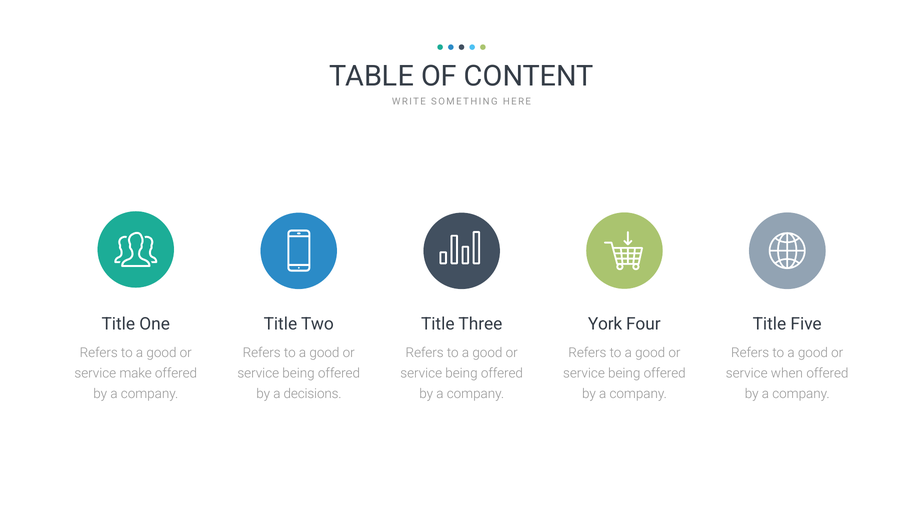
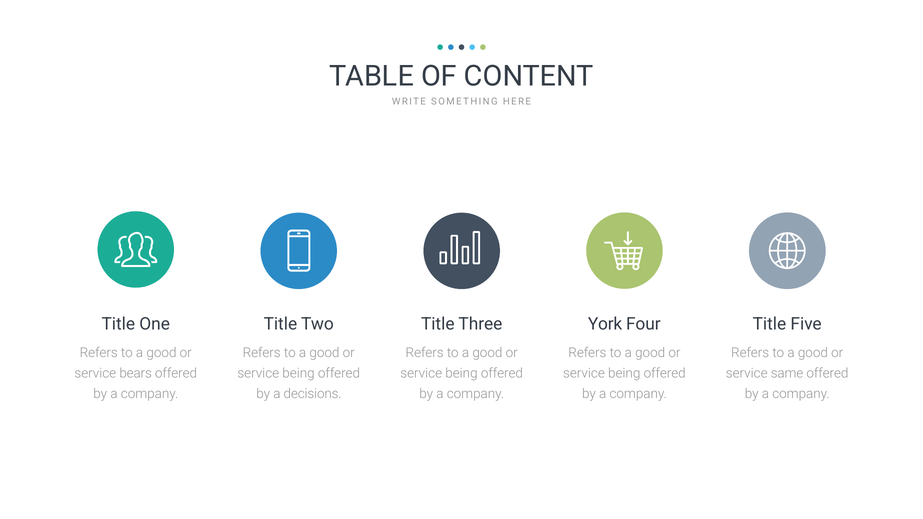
make: make -> bears
when: when -> same
